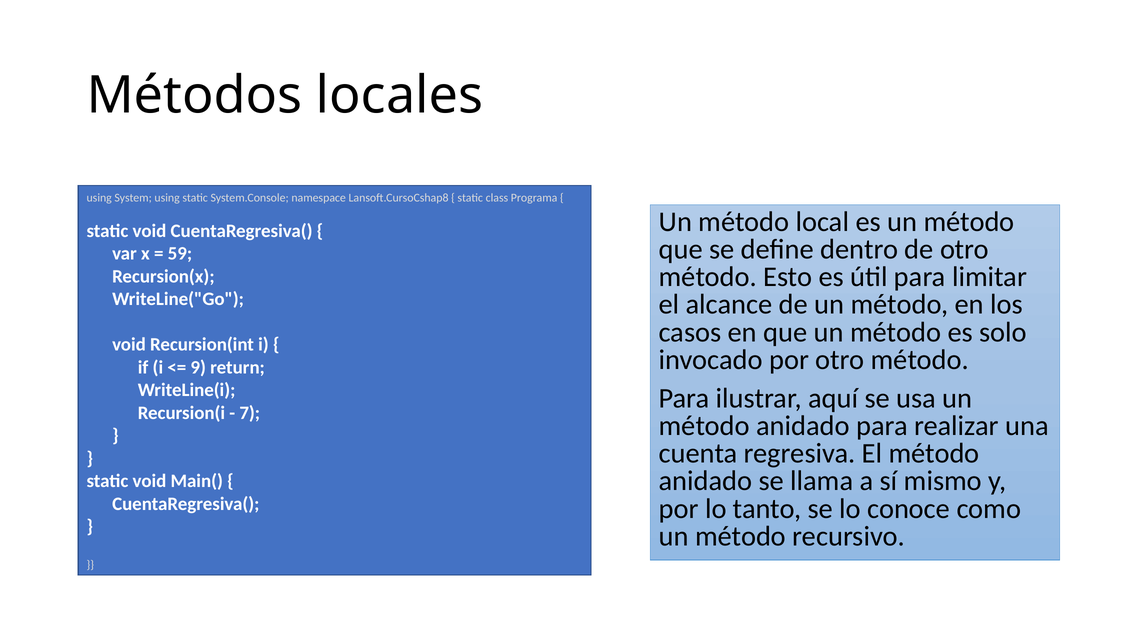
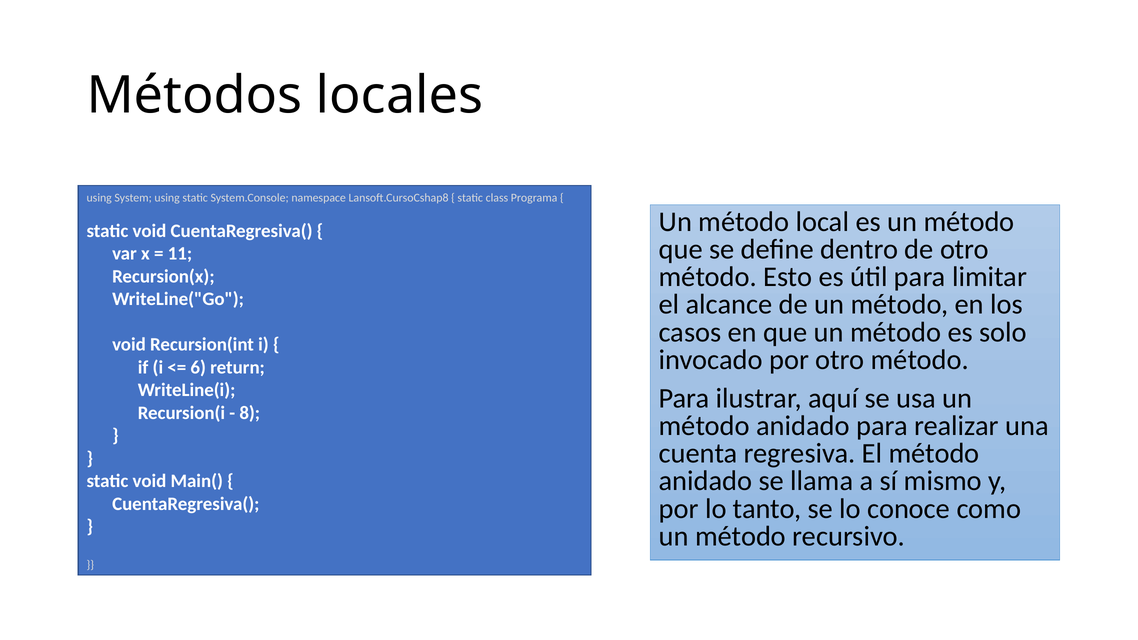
59: 59 -> 11
9: 9 -> 6
7: 7 -> 8
